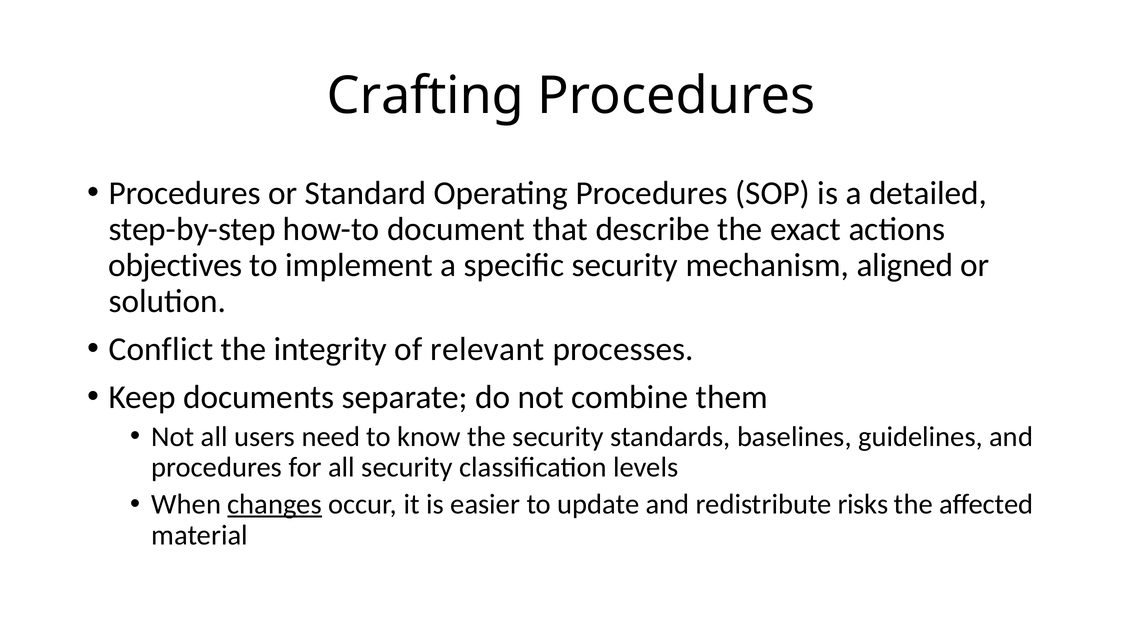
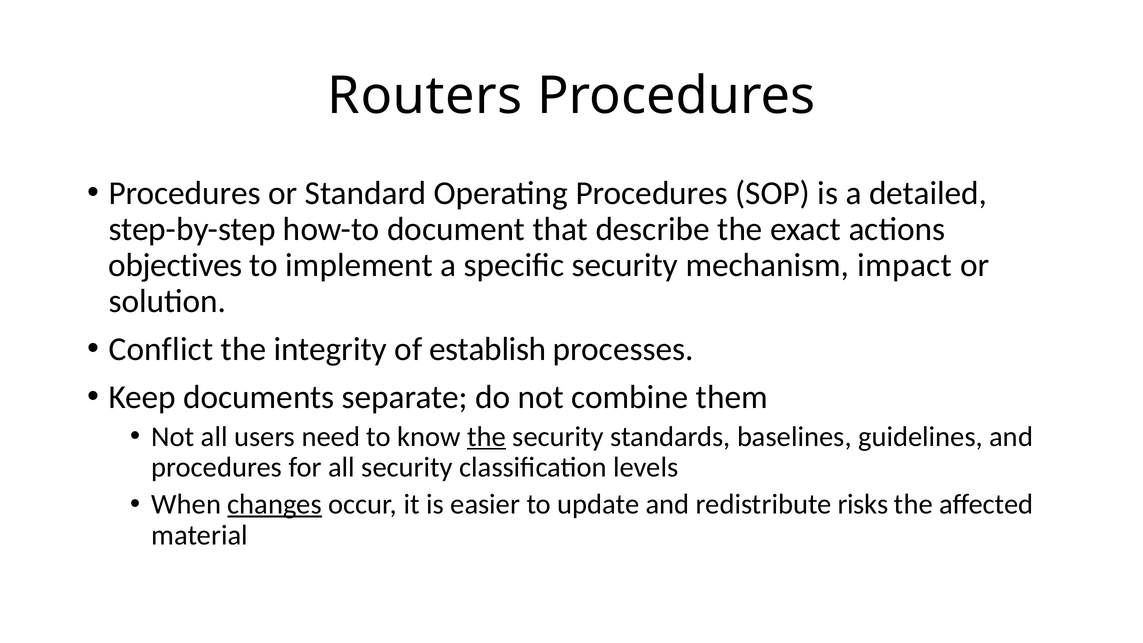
Crafting: Crafting -> Routers
aligned: aligned -> impact
relevant: relevant -> establish
the at (487, 437) underline: none -> present
